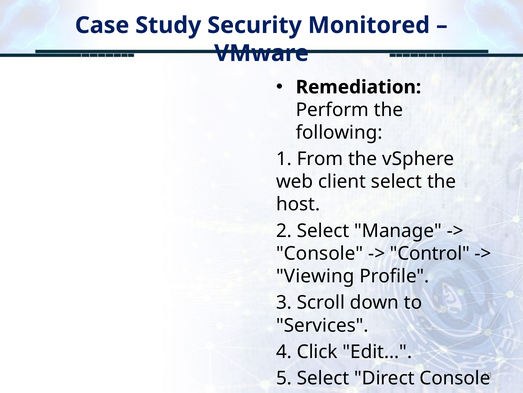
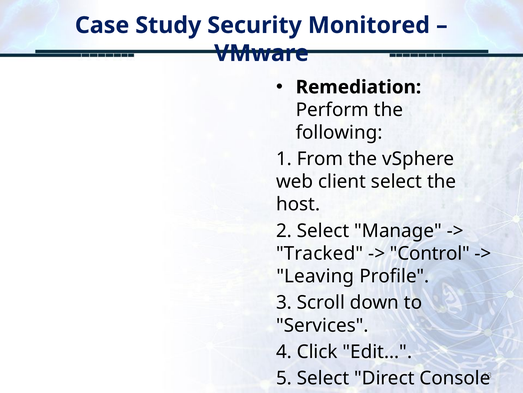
Console at (320, 253): Console -> Tracked
Viewing: Viewing -> Leaving
